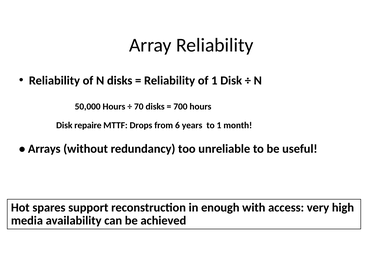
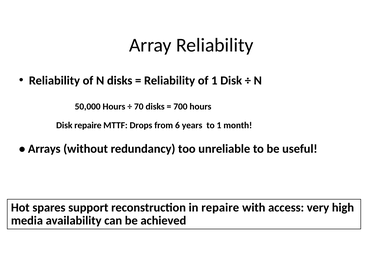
in enough: enough -> repaire
